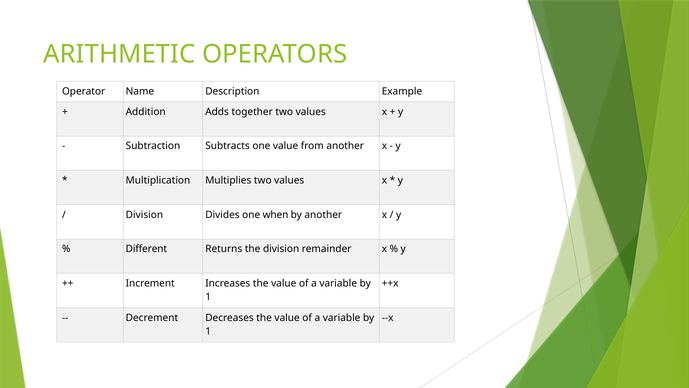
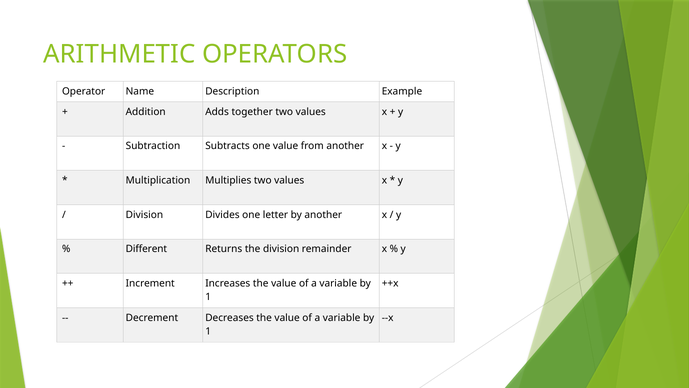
when: when -> letter
